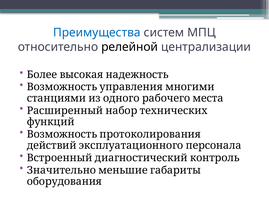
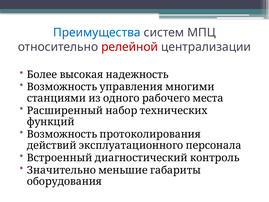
релейной colour: black -> red
